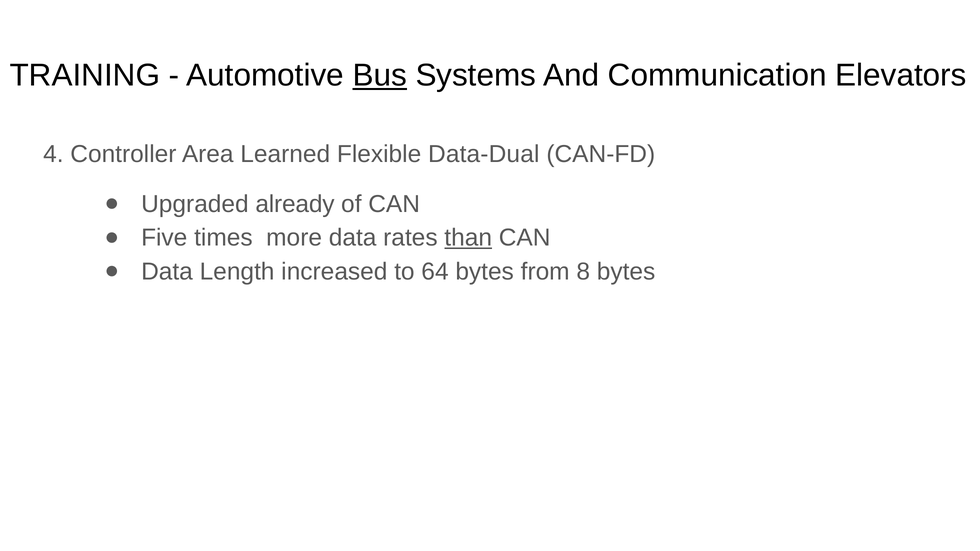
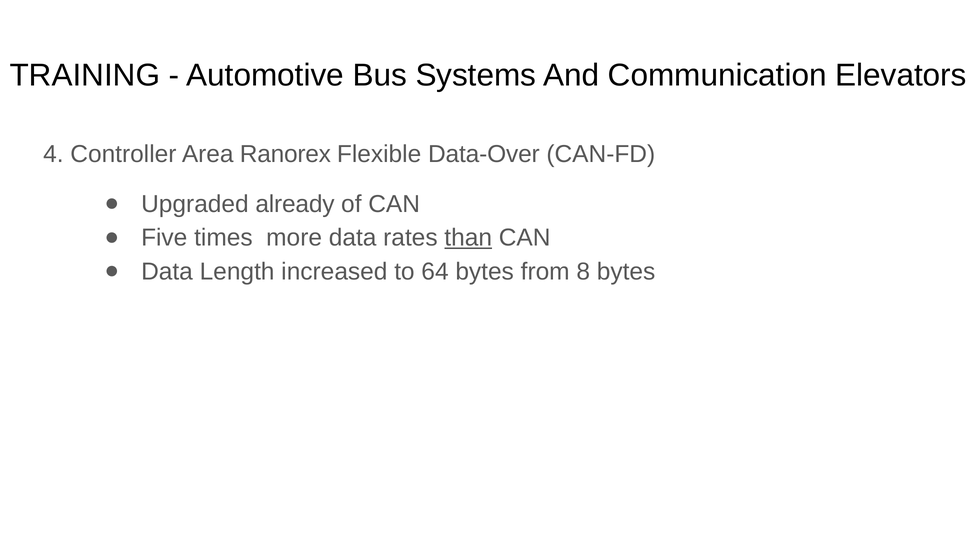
Bus underline: present -> none
Learned: Learned -> Ranorex
Data-Dual: Data-Dual -> Data-Over
